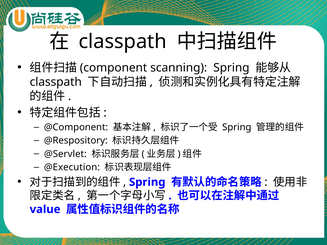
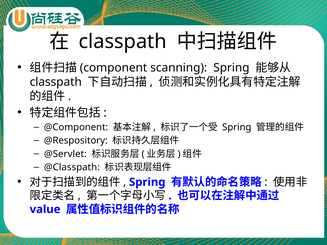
@Execution: @Execution -> @Classpath
